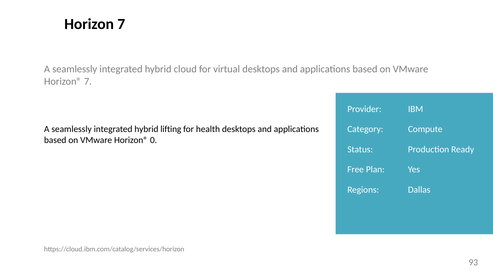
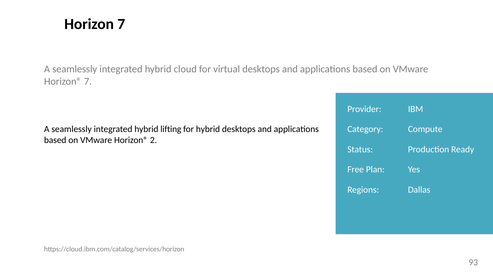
for health: health -> hybrid
0: 0 -> 2
